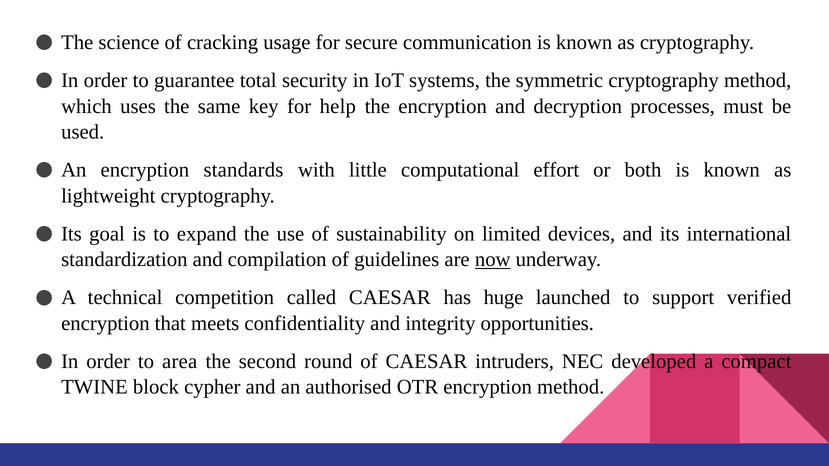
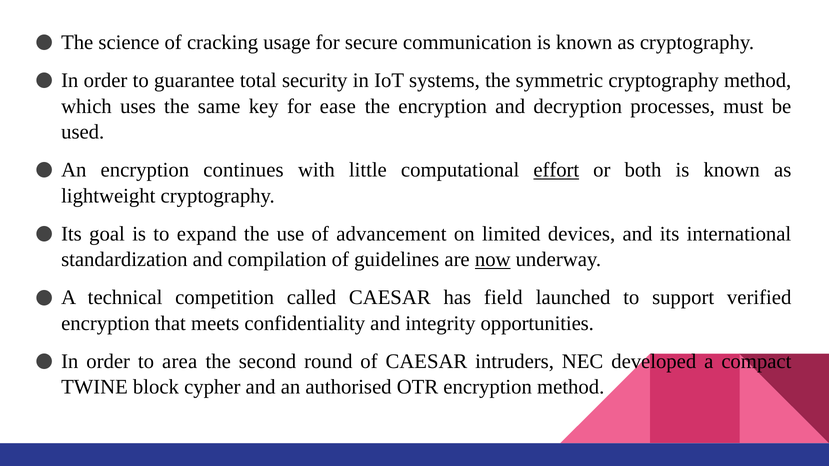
help: help -> ease
standards: standards -> continues
effort underline: none -> present
sustainability: sustainability -> advancement
huge: huge -> field
